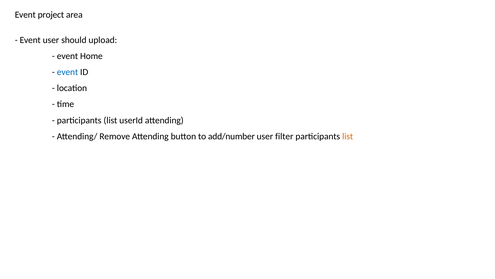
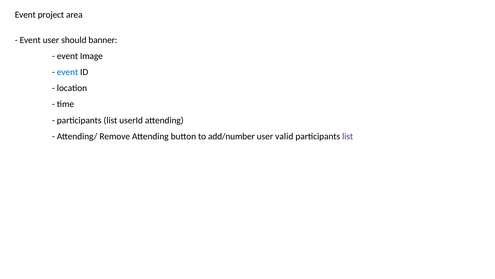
upload: upload -> banner
Home: Home -> Image
filter: filter -> valid
list at (348, 136) colour: orange -> purple
